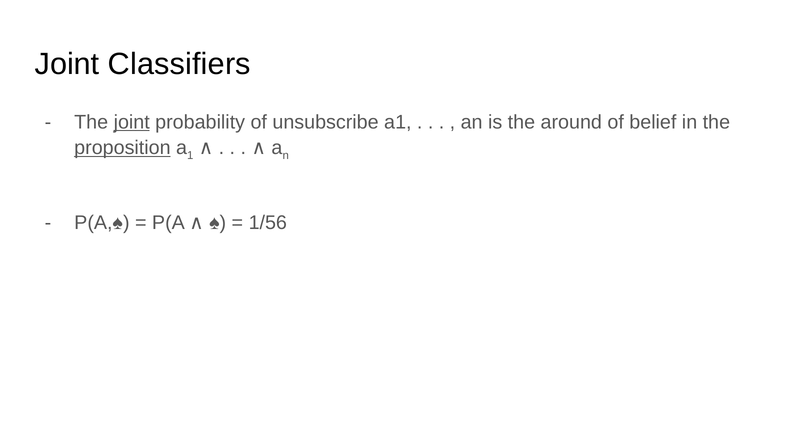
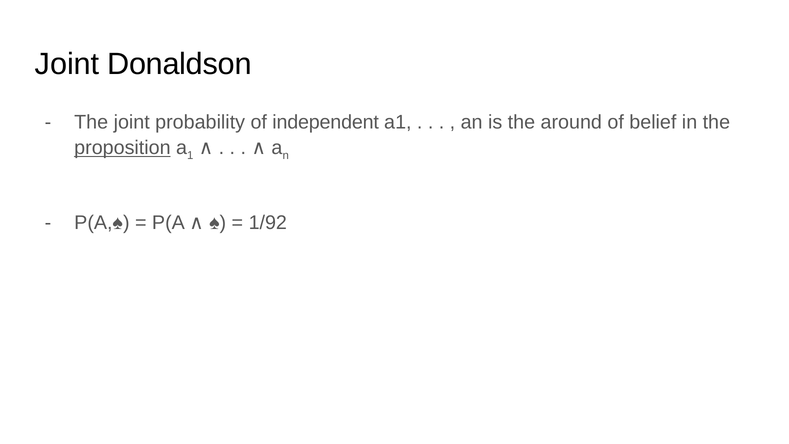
Classifiers: Classifiers -> Donaldson
joint at (132, 122) underline: present -> none
unsubscribe: unsubscribe -> independent
1/56: 1/56 -> 1/92
